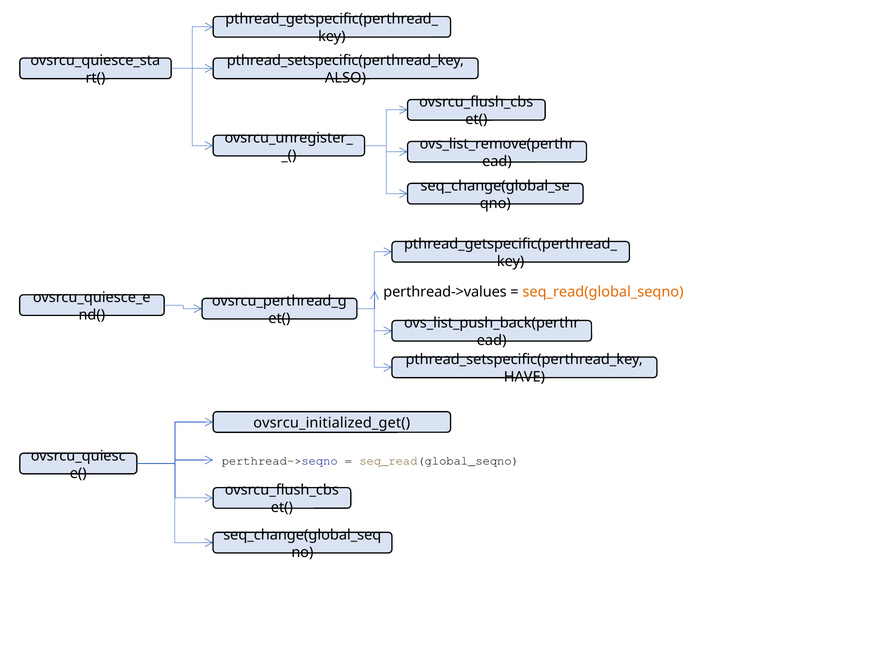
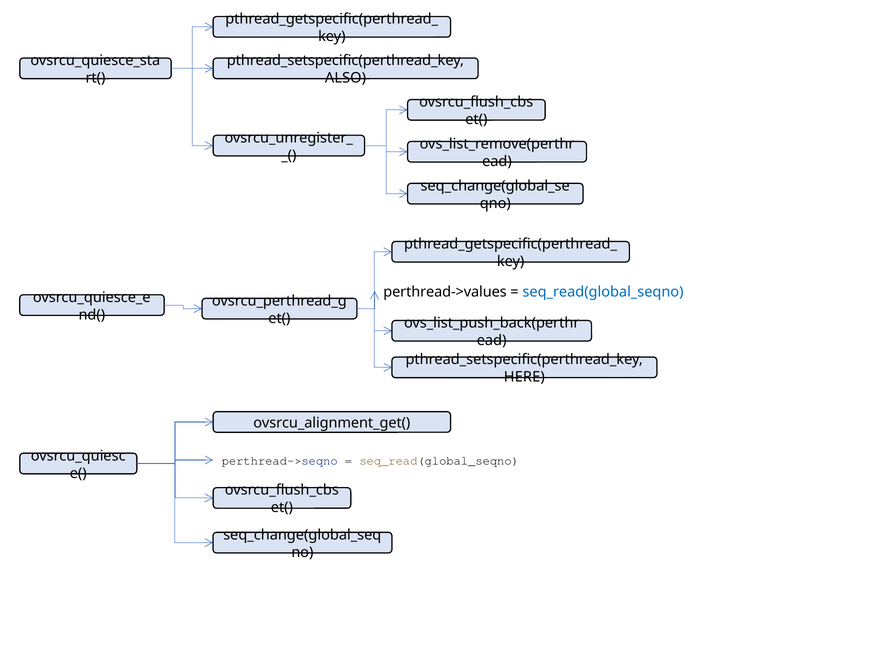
seq_read(global_seqno at (603, 292) colour: orange -> blue
HAVE: HAVE -> HERE
ovsrcu_initialized_get(: ovsrcu_initialized_get( -> ovsrcu_alignment_get(
